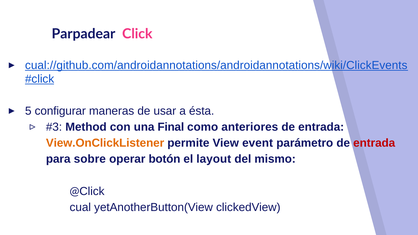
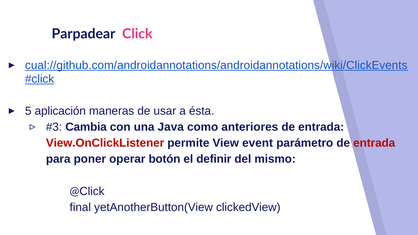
configurar: configurar -> aplicación
Method: Method -> Cambia
Final: Final -> Java
View.OnClickListener colour: orange -> red
sobre: sobre -> poner
layout: layout -> definir
cual: cual -> final
